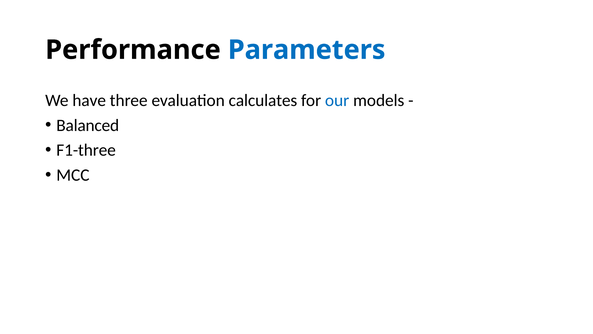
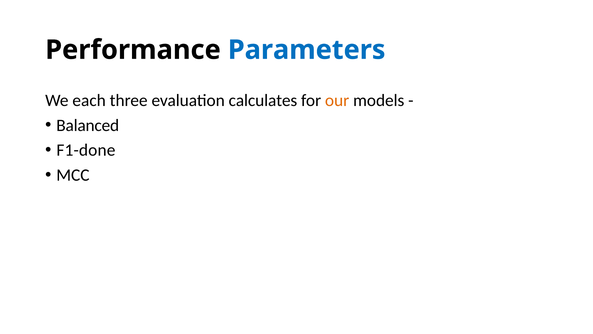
have: have -> each
our colour: blue -> orange
F1-three: F1-three -> F1-done
